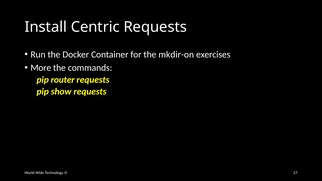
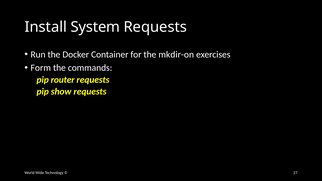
Centric: Centric -> System
More: More -> Form
